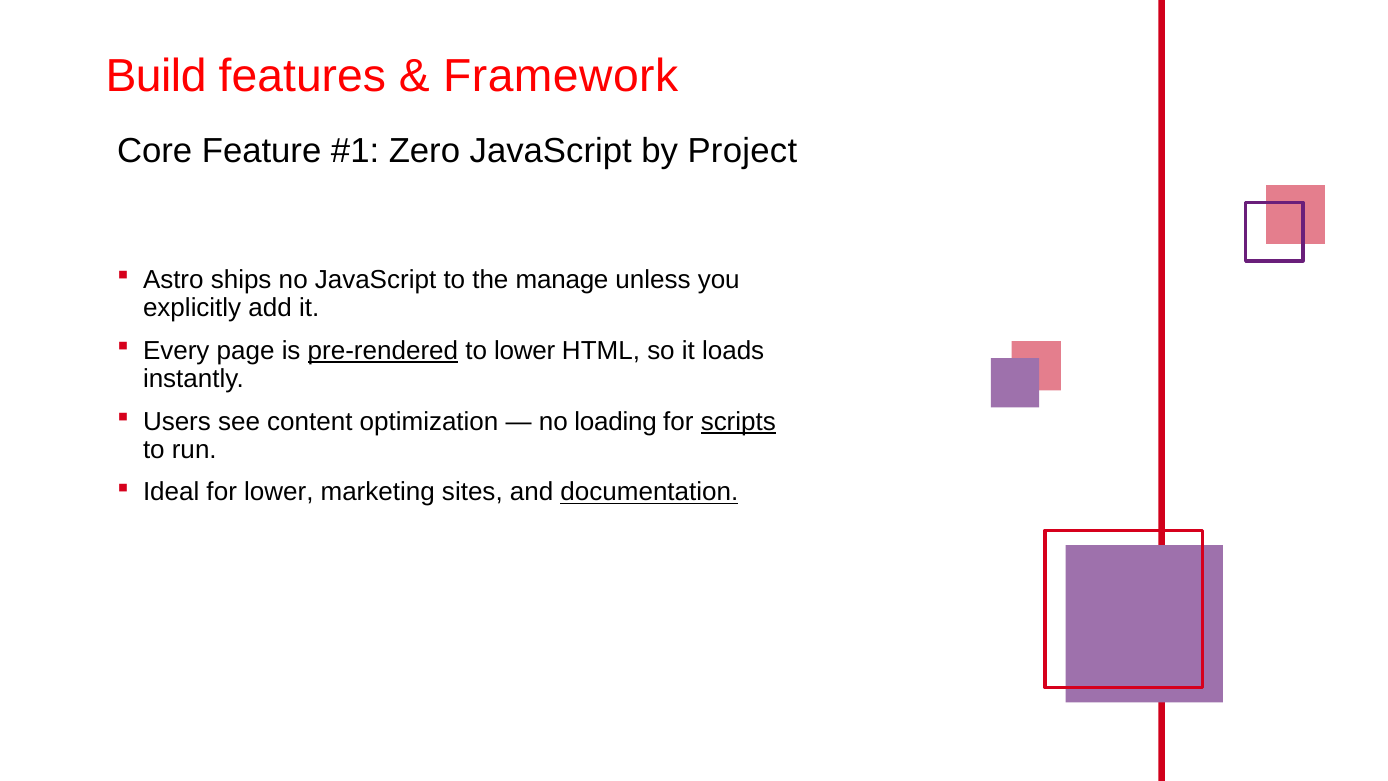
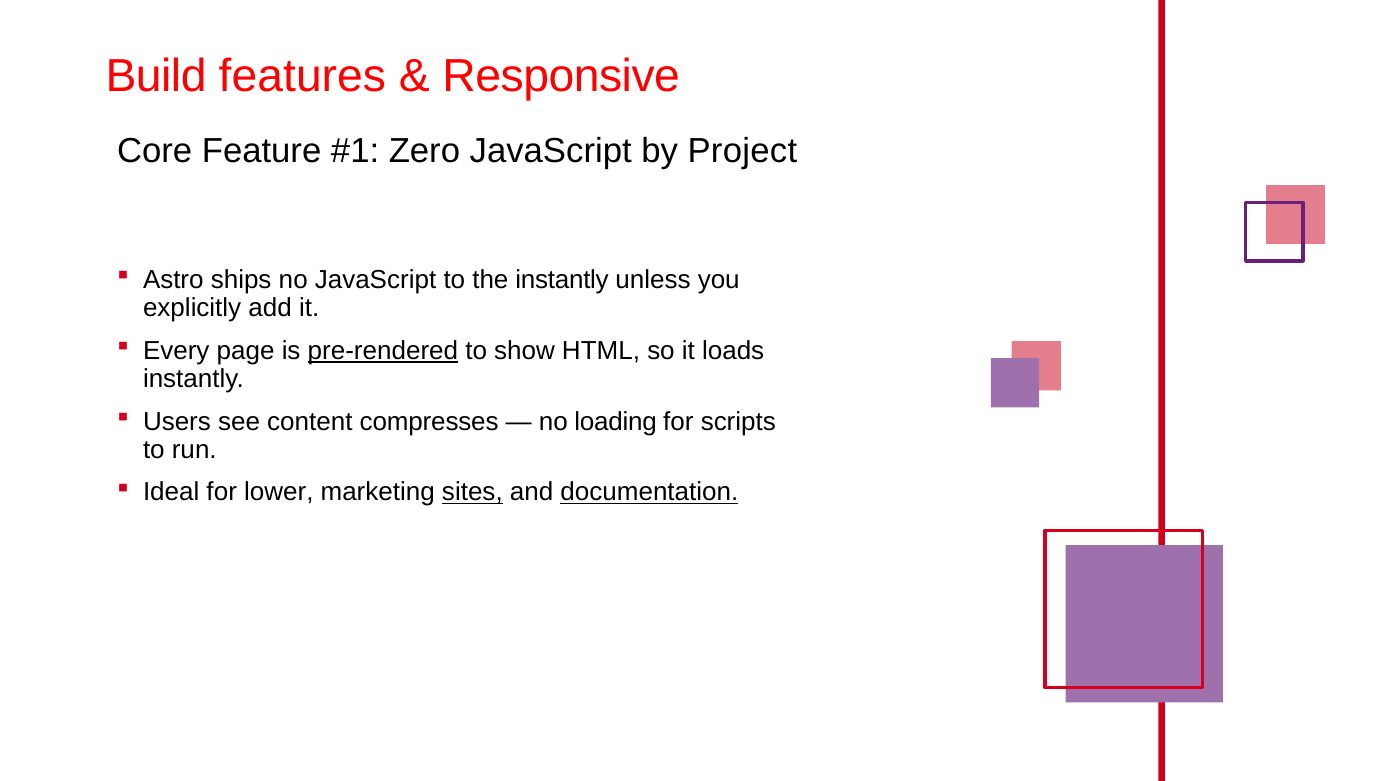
Framework: Framework -> Responsive
the manage: manage -> instantly
to lower: lower -> show
optimization: optimization -> compresses
scripts underline: present -> none
sites underline: none -> present
